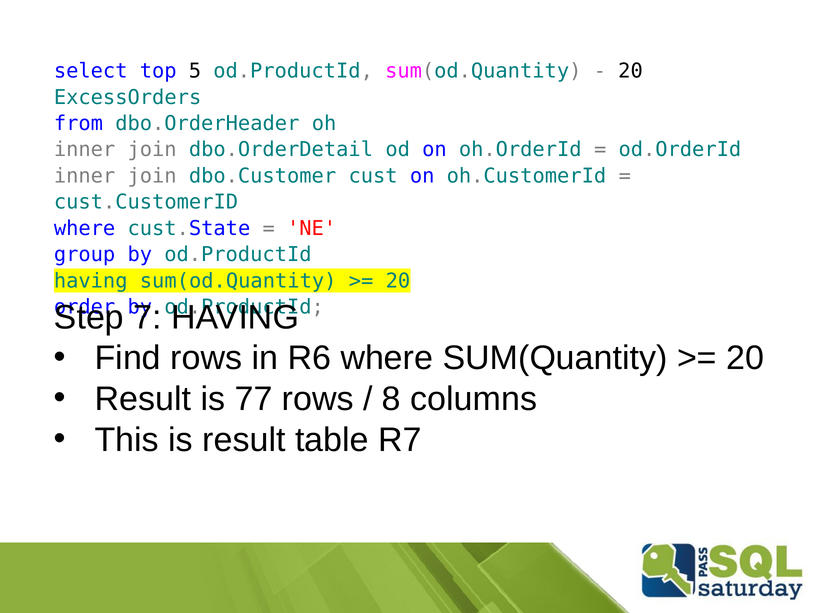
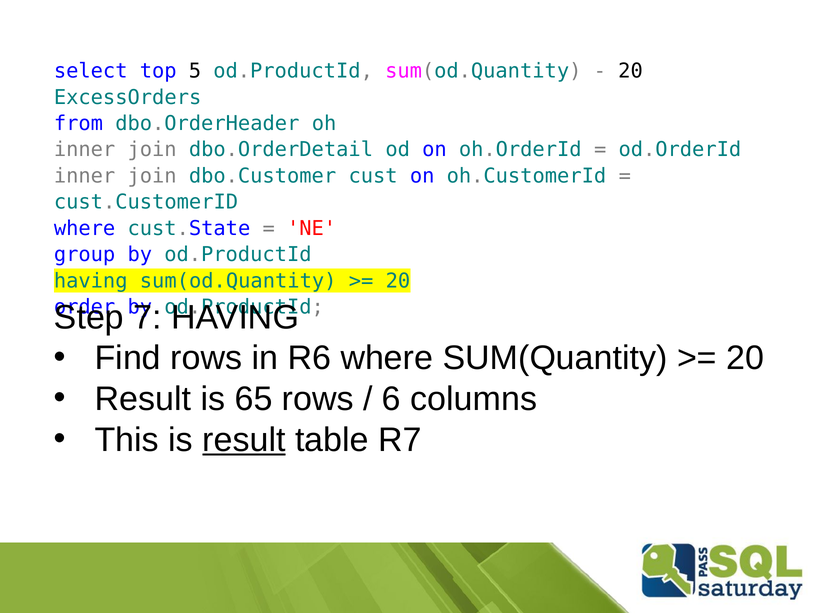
77: 77 -> 65
8: 8 -> 6
result at (244, 440) underline: none -> present
